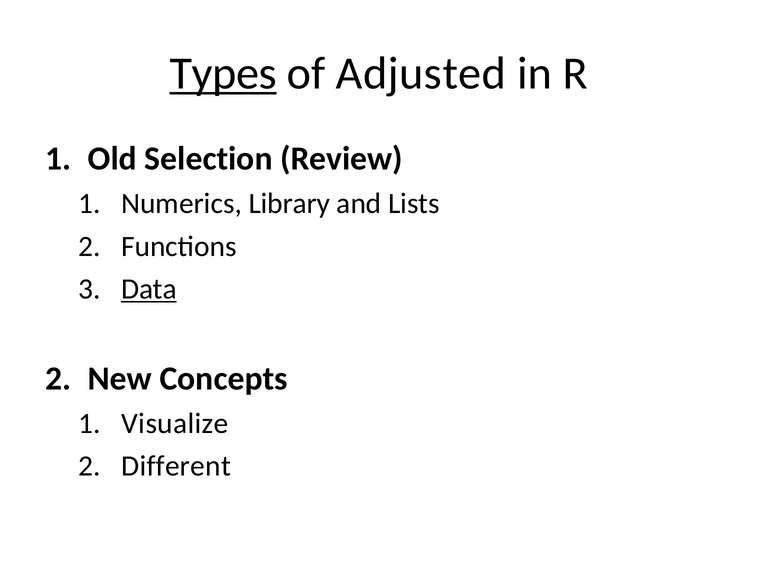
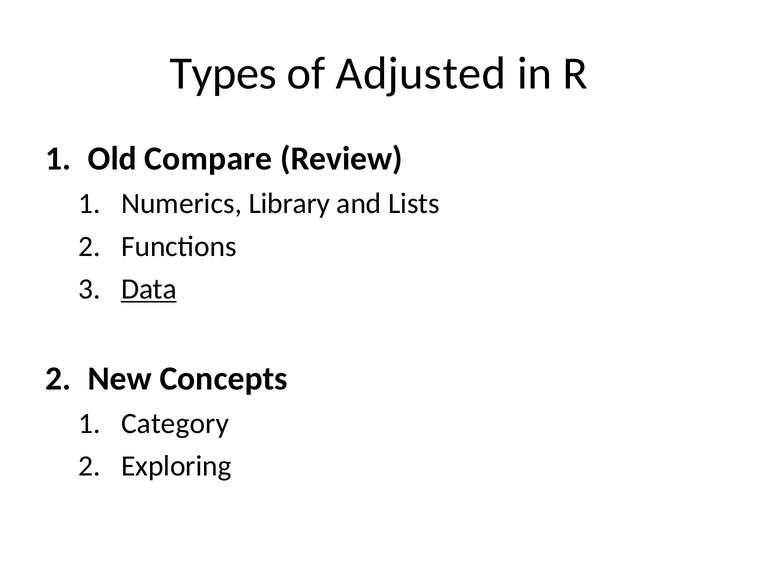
Types underline: present -> none
Selection: Selection -> Compare
Visualize: Visualize -> Category
Different: Different -> Exploring
